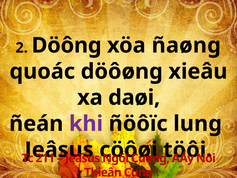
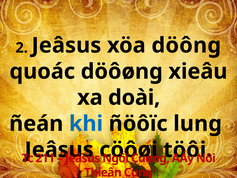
2 Döông: Döông -> Jeâsus
ñaøng: ñaøng -> döông
daøi: daøi -> doài
khi colour: purple -> blue
